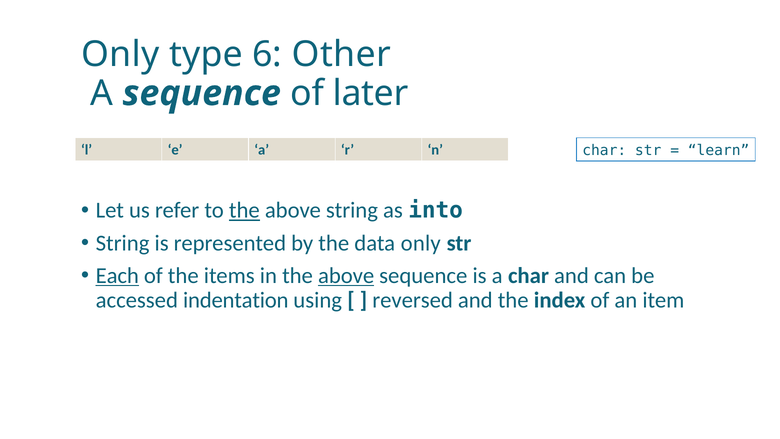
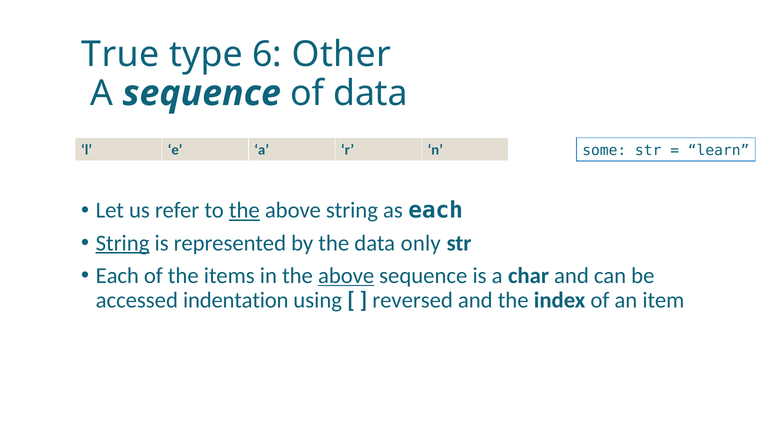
Only at (120, 55): Only -> True
of later: later -> data
n char: char -> some
as into: into -> each
String at (123, 243) underline: none -> present
Each at (117, 276) underline: present -> none
